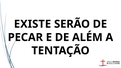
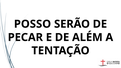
EXISTE: EXISTE -> POSSO
